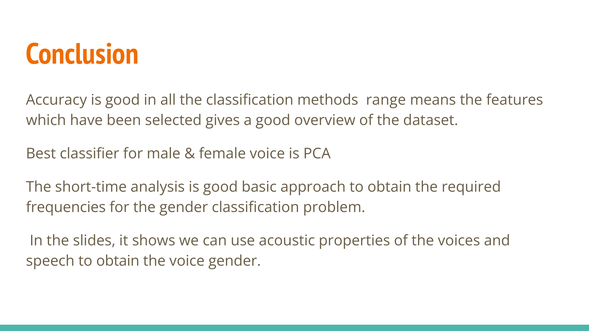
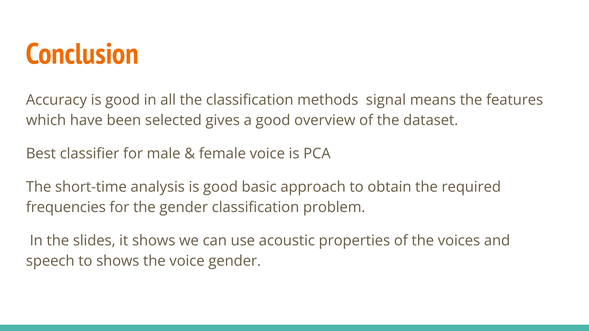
range: range -> signal
speech to obtain: obtain -> shows
